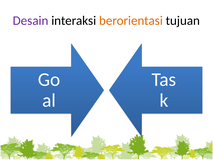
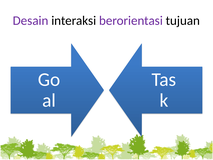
berorientasi colour: orange -> purple
